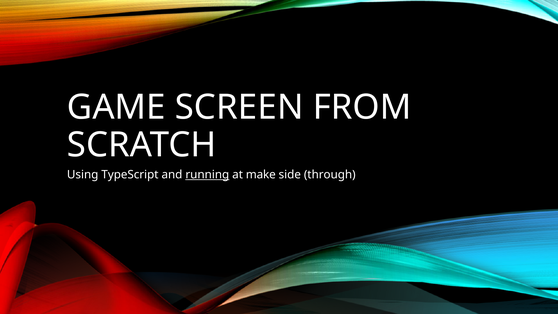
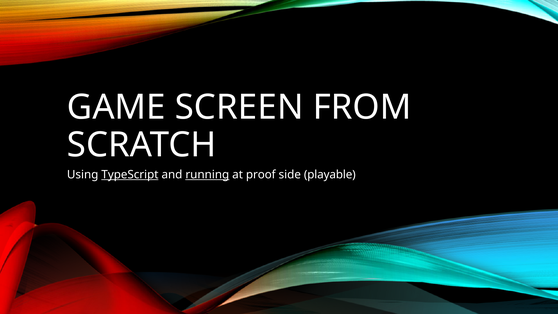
TypeScript underline: none -> present
make: make -> proof
through: through -> playable
